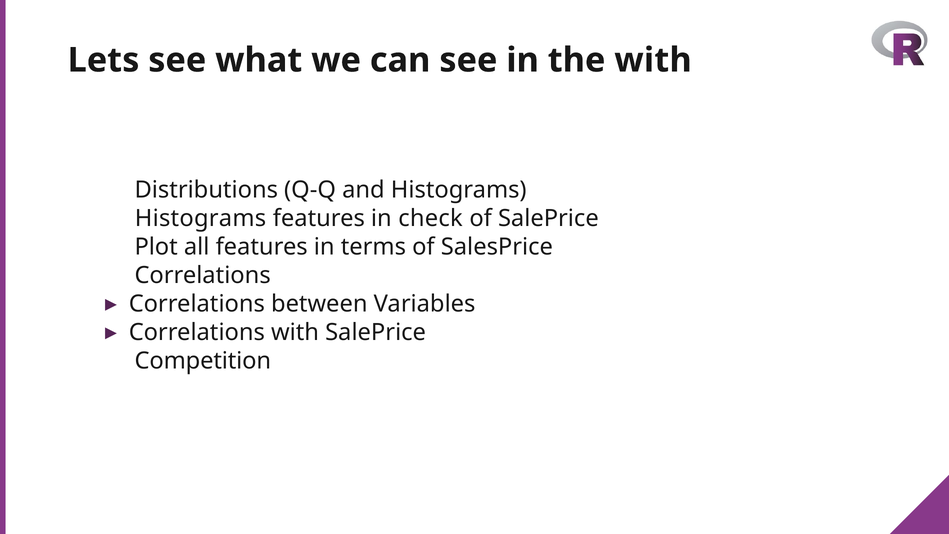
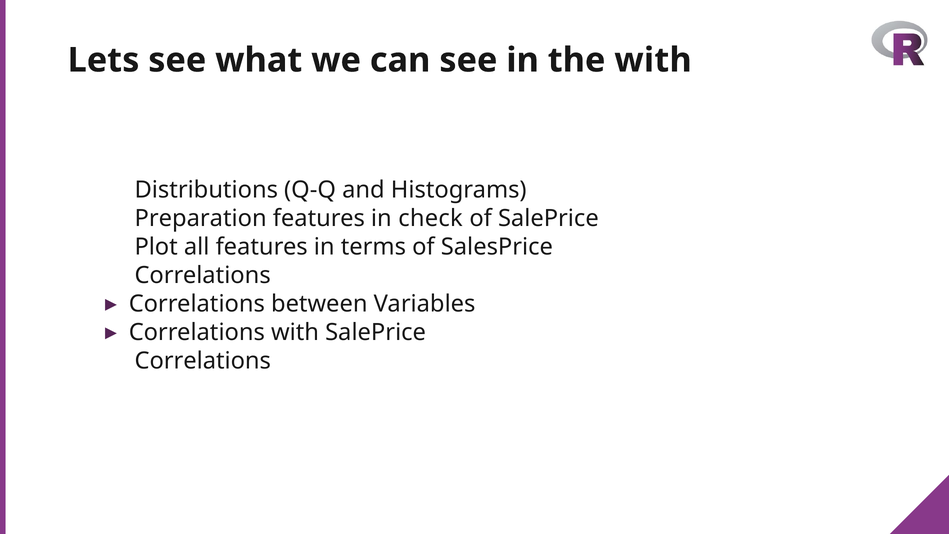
Histograms at (201, 218): Histograms -> Preparation
Competition at (203, 361): Competition -> Correlations
